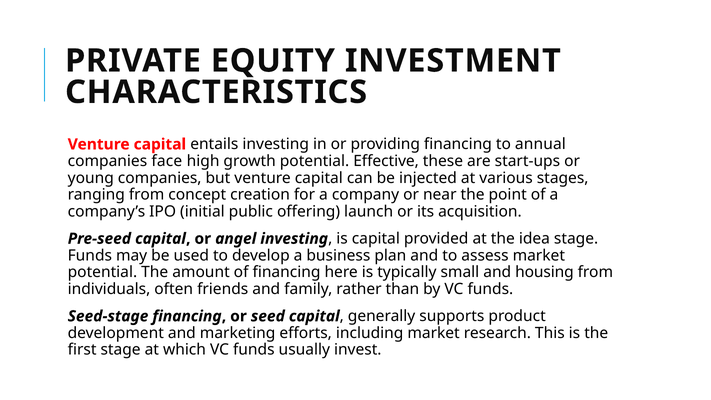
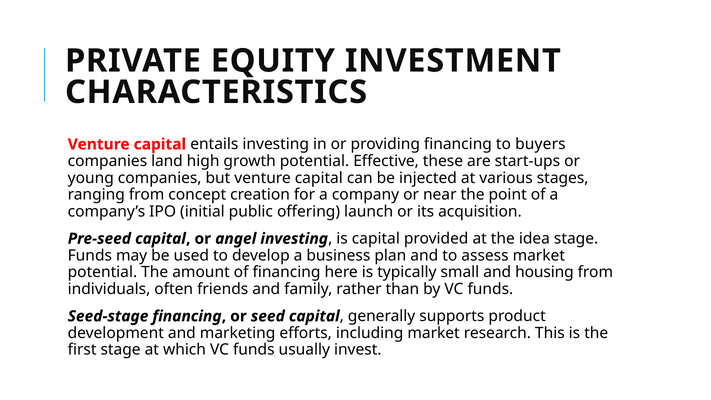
annual: annual -> buyers
face: face -> land
